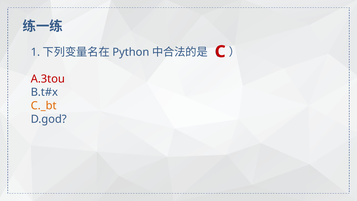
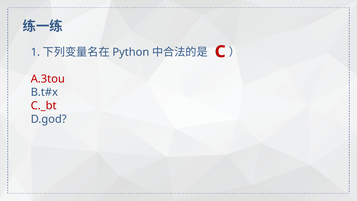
C._bt colour: orange -> red
